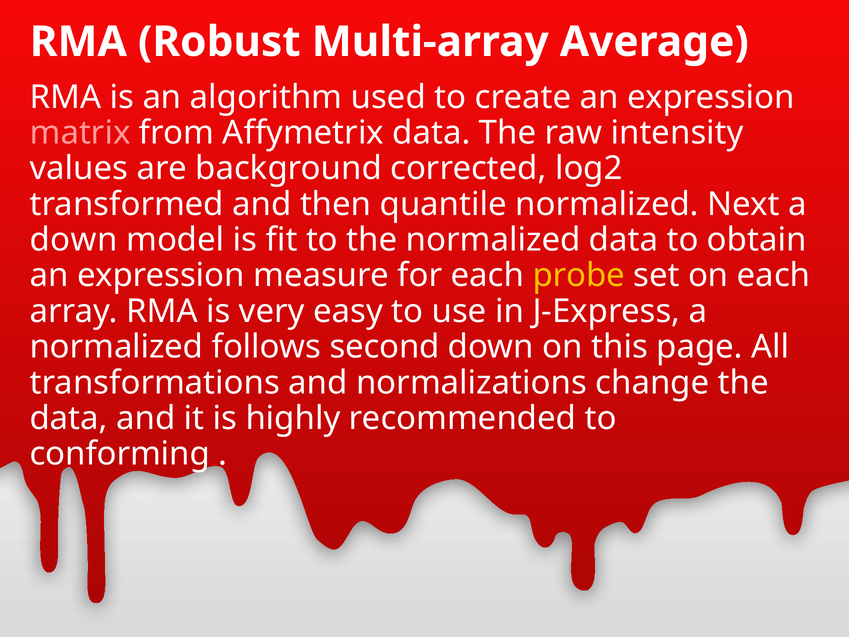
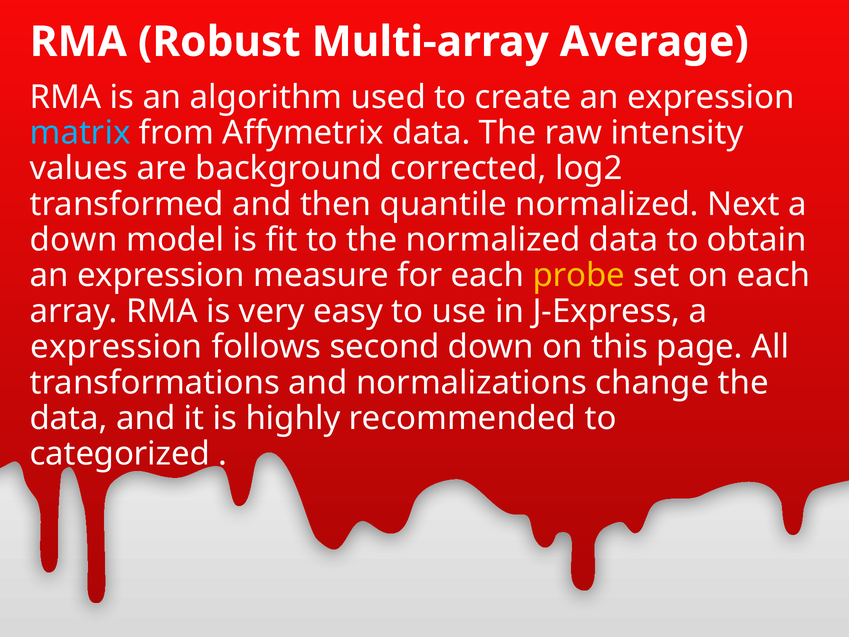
matrix colour: pink -> light blue
normalized at (116, 347): normalized -> expression
conforming: conforming -> categorized
